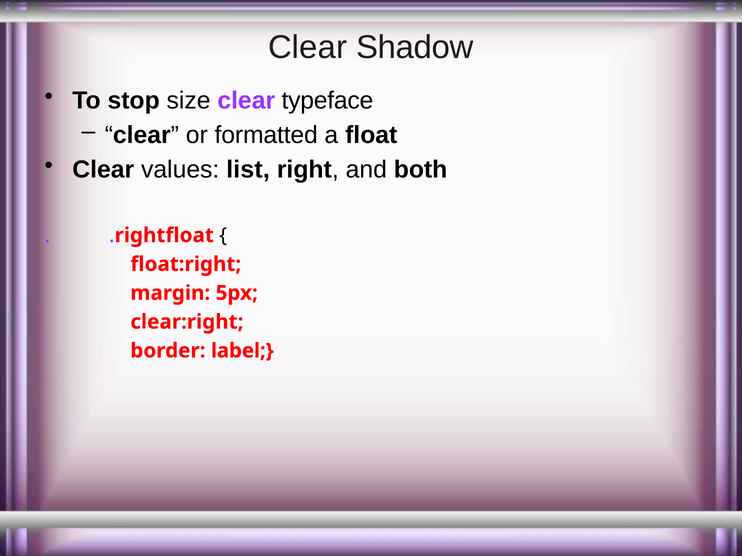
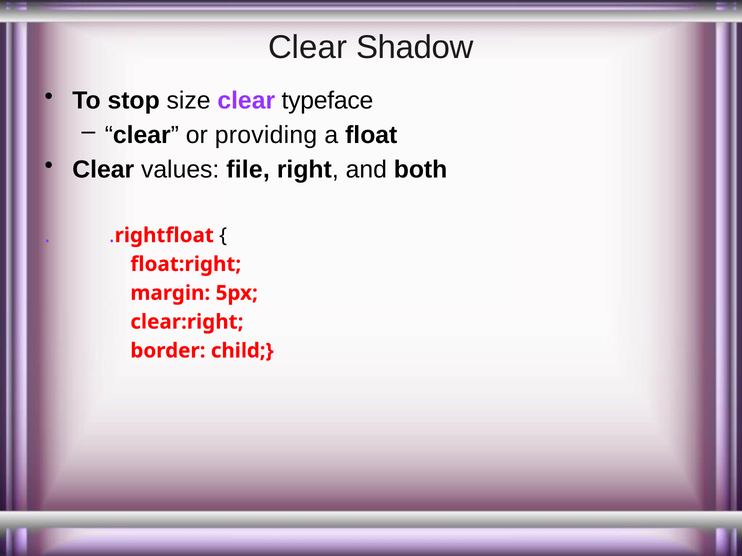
formatted: formatted -> providing
list: list -> file
label: label -> child
